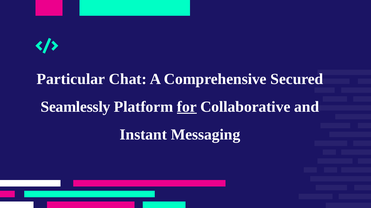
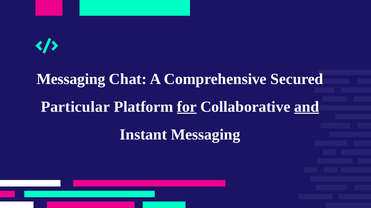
Particular at (71, 79): Particular -> Messaging
Seamlessly: Seamlessly -> Particular
and underline: none -> present
